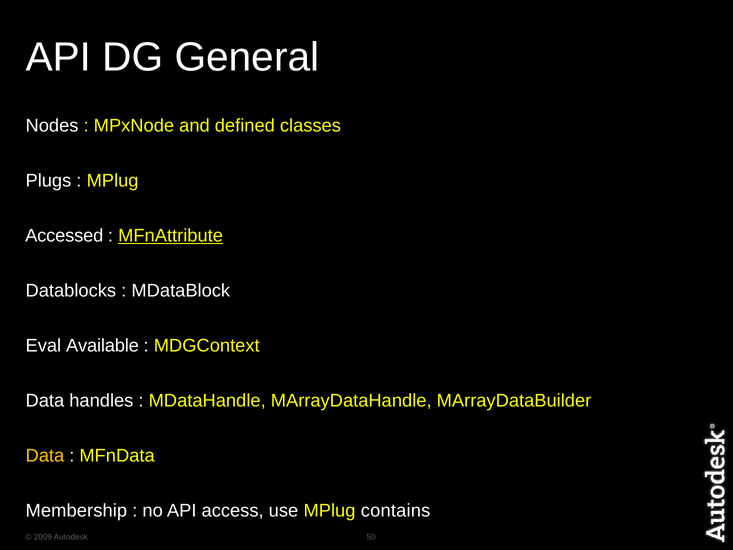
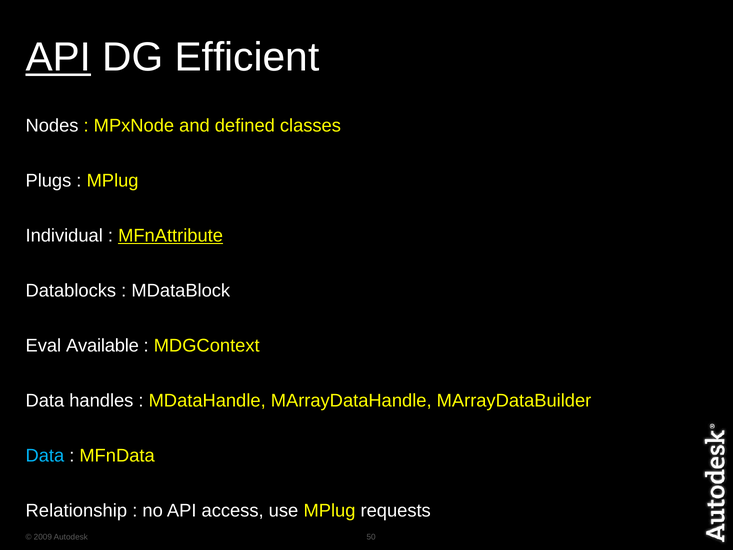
API at (58, 57) underline: none -> present
General: General -> Efficient
Accessed: Accessed -> Individual
Data at (45, 455) colour: yellow -> light blue
Membership: Membership -> Relationship
contains: contains -> requests
